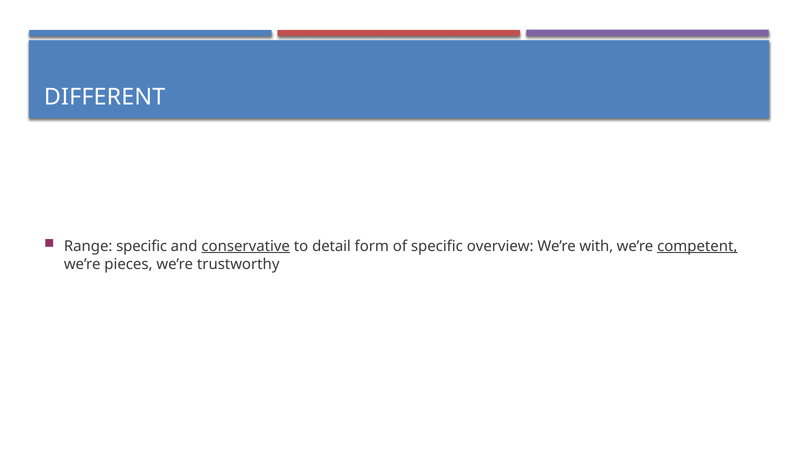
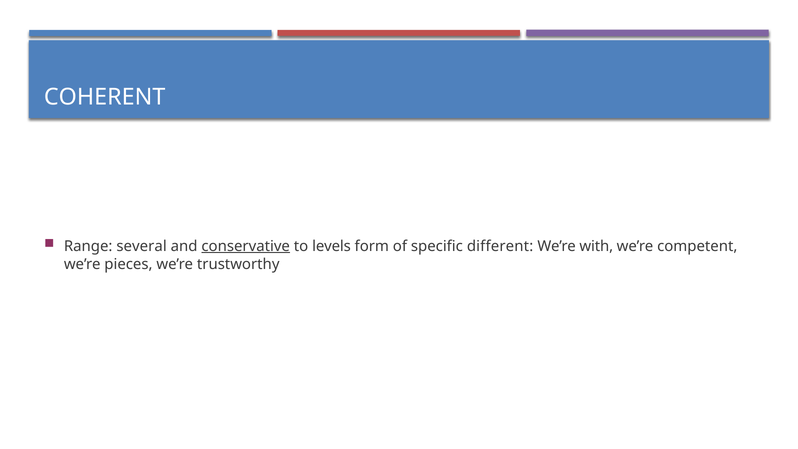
DIFFERENT: DIFFERENT -> COHERENT
Range specific: specific -> several
detail: detail -> levels
overview: overview -> different
competent underline: present -> none
